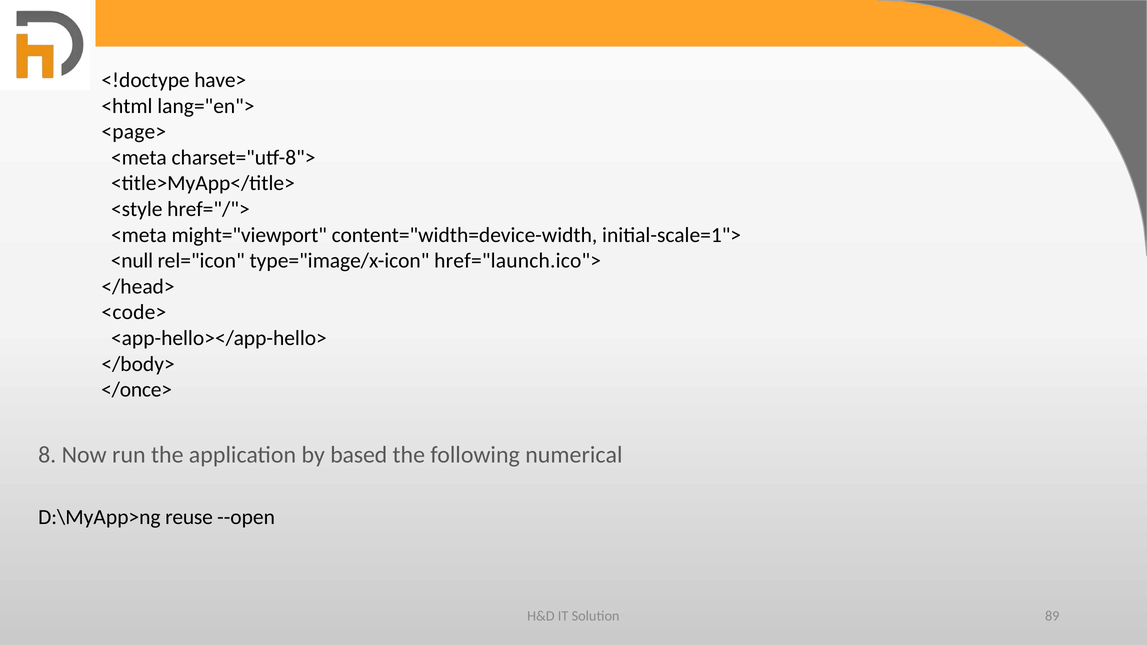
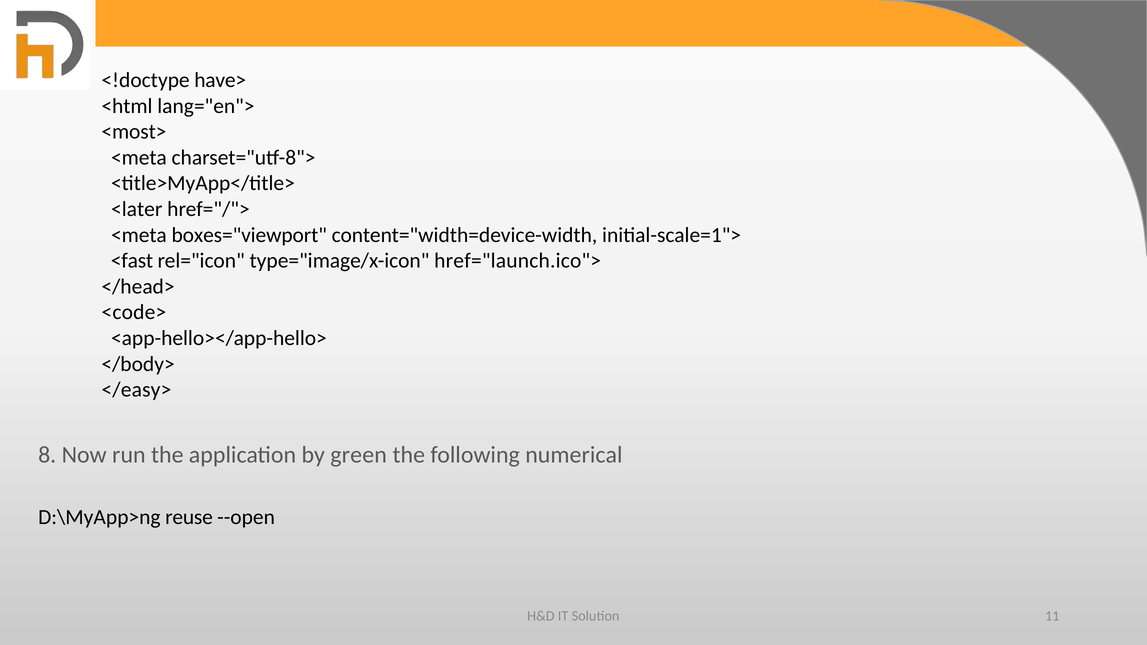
<page>: <page> -> <most>
<style: <style -> <later
might="viewport: might="viewport -> boxes="viewport
<null: <null -> <fast
</once>: </once> -> </easy>
based: based -> green
89: 89 -> 11
